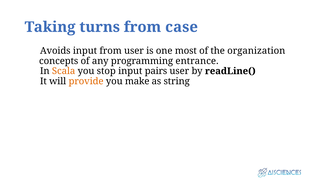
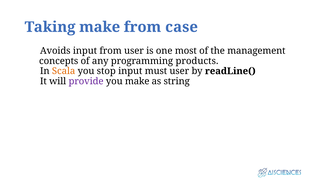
Taking turns: turns -> make
organization: organization -> management
entrance: entrance -> products
pairs: pairs -> must
provide colour: orange -> purple
